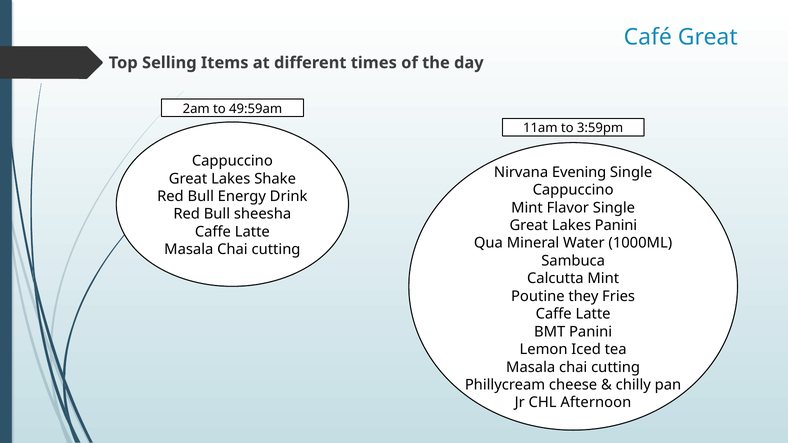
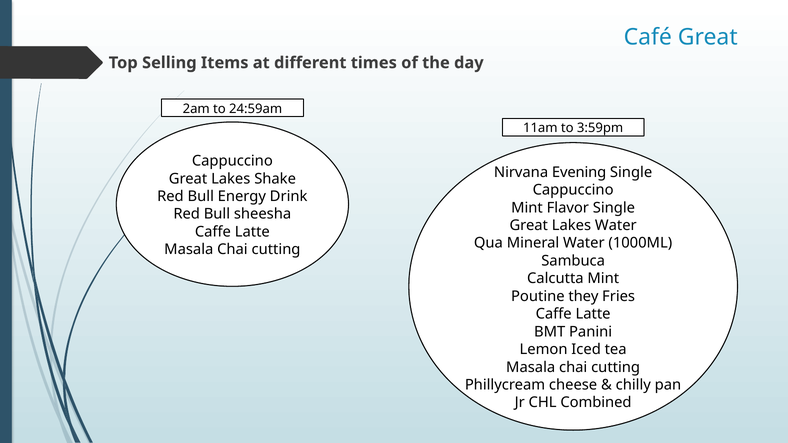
49:59am: 49:59am -> 24:59am
Lakes Panini: Panini -> Water
Afternoon: Afternoon -> Combined
